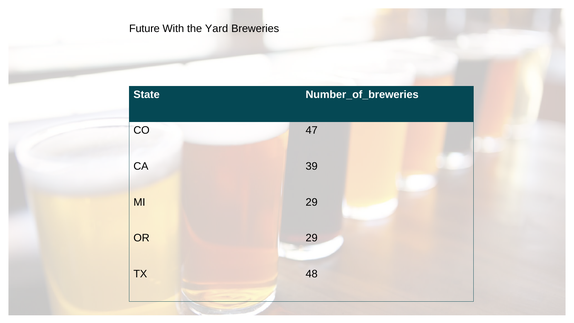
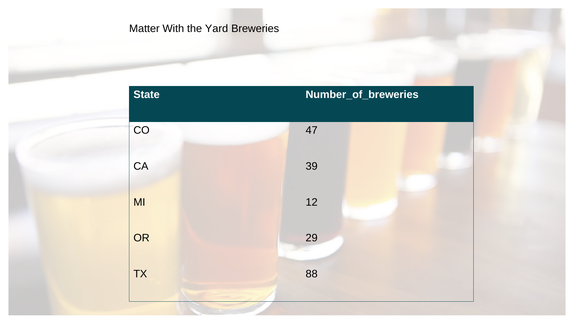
Future: Future -> Matter
MI 29: 29 -> 12
48: 48 -> 88
